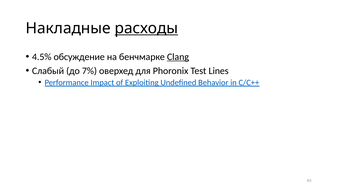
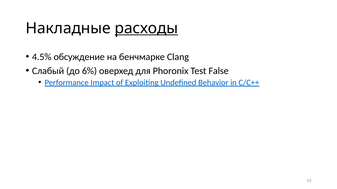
Clang underline: present -> none
7%: 7% -> 6%
Lines: Lines -> False
